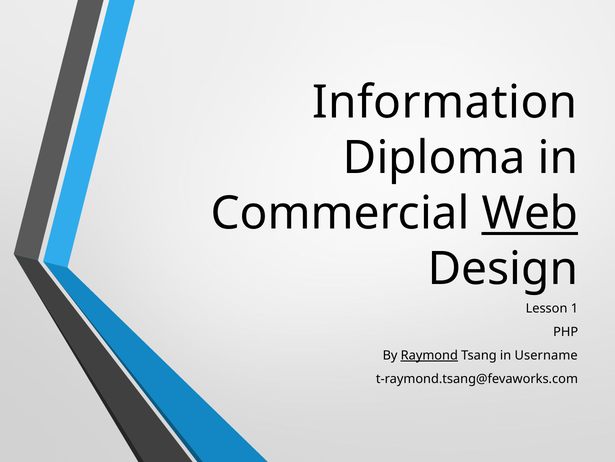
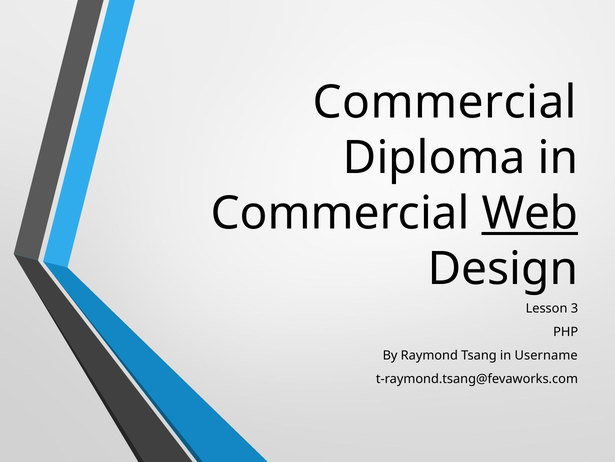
Information at (445, 103): Information -> Commercial
1: 1 -> 3
Raymond underline: present -> none
